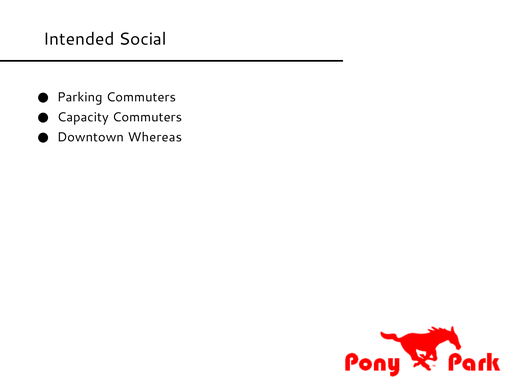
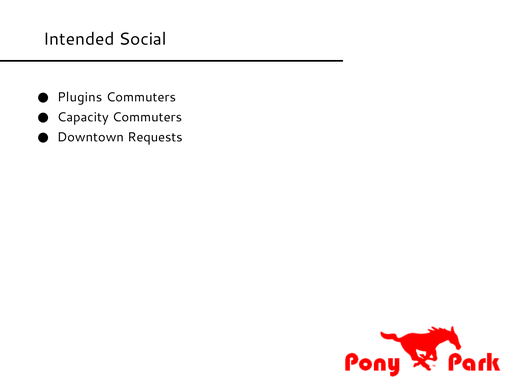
Parking: Parking -> Plugins
Whereas: Whereas -> Requests
